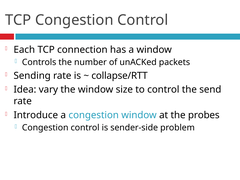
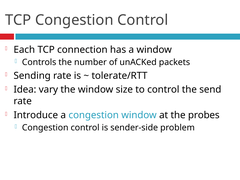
collapse/RTT: collapse/RTT -> tolerate/RTT
